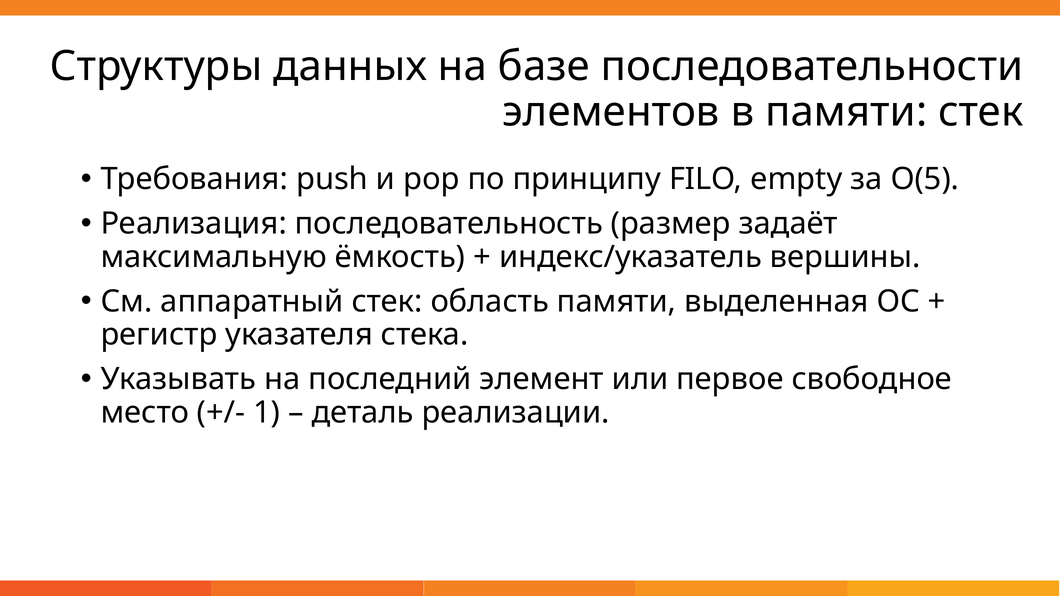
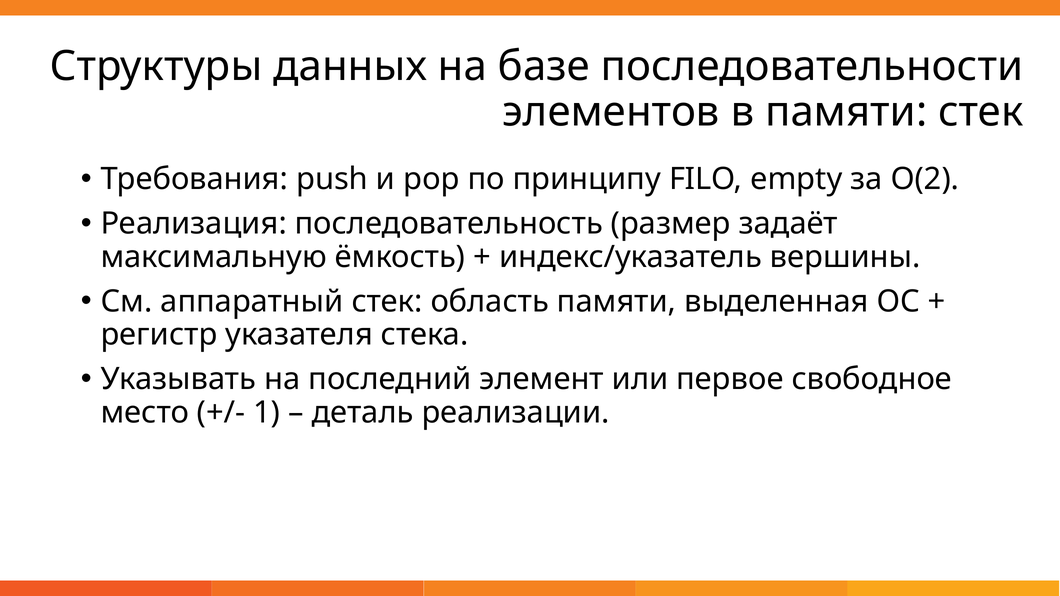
O(5: O(5 -> O(2
